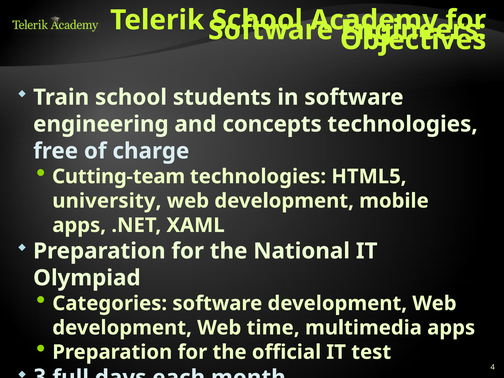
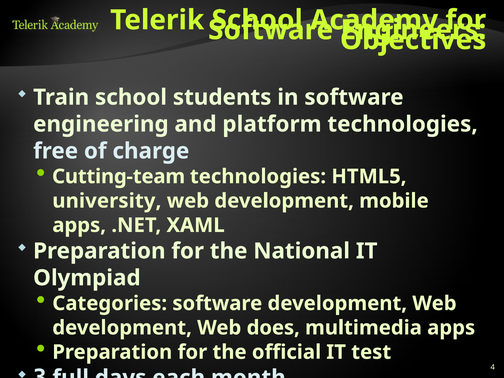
concepts: concepts -> platform
time: time -> does
